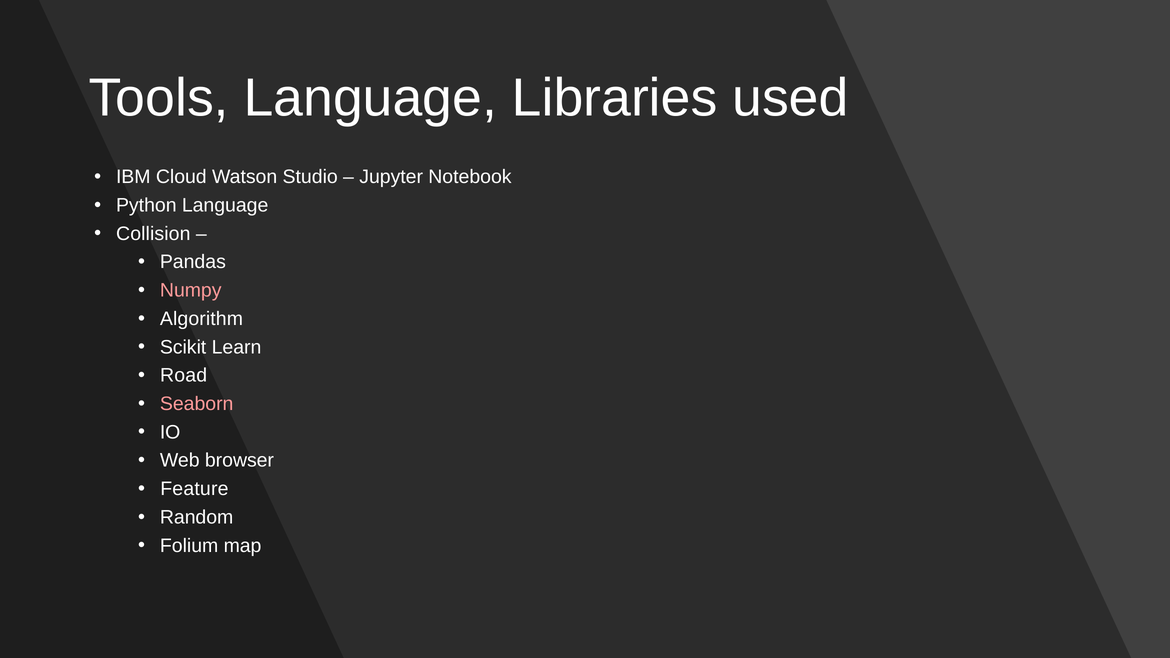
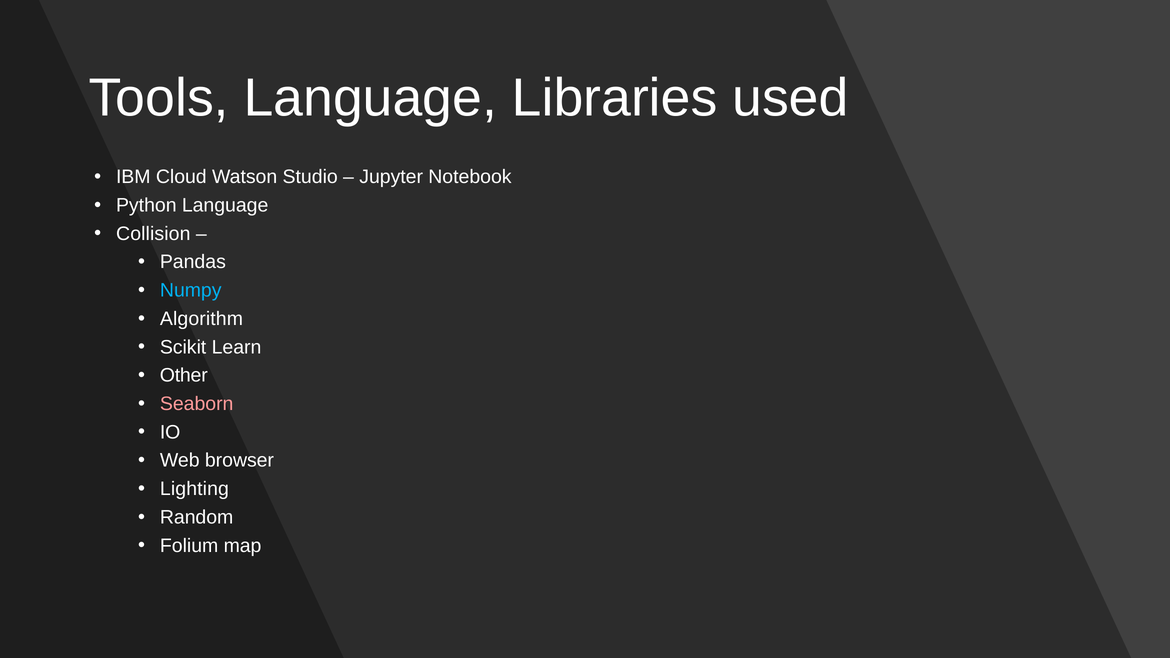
Numpy colour: pink -> light blue
Road: Road -> Other
Feature: Feature -> Lighting
